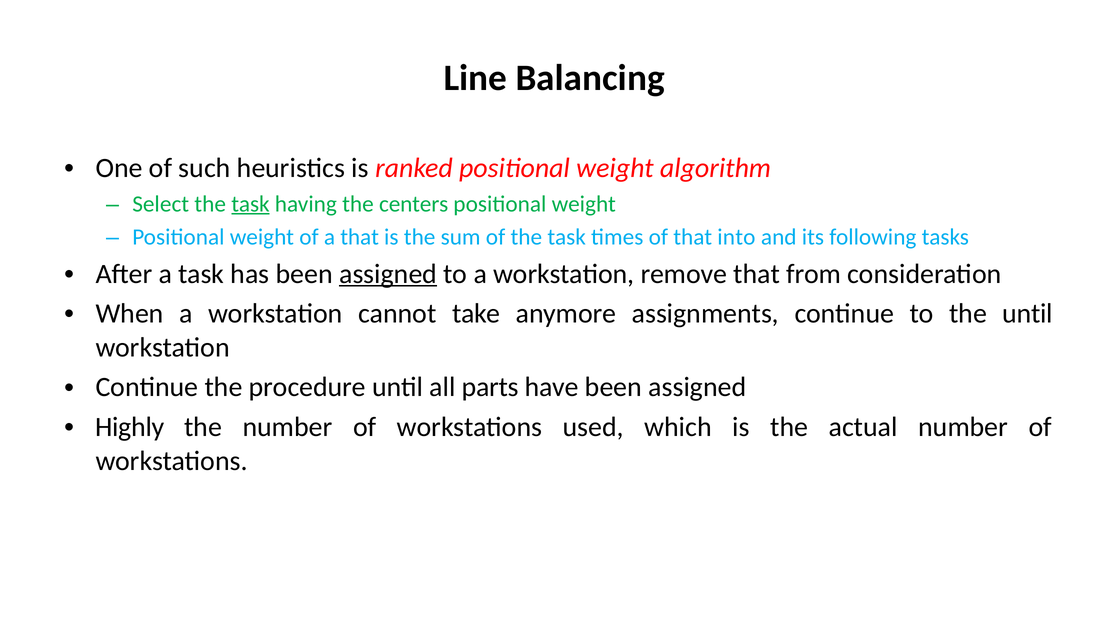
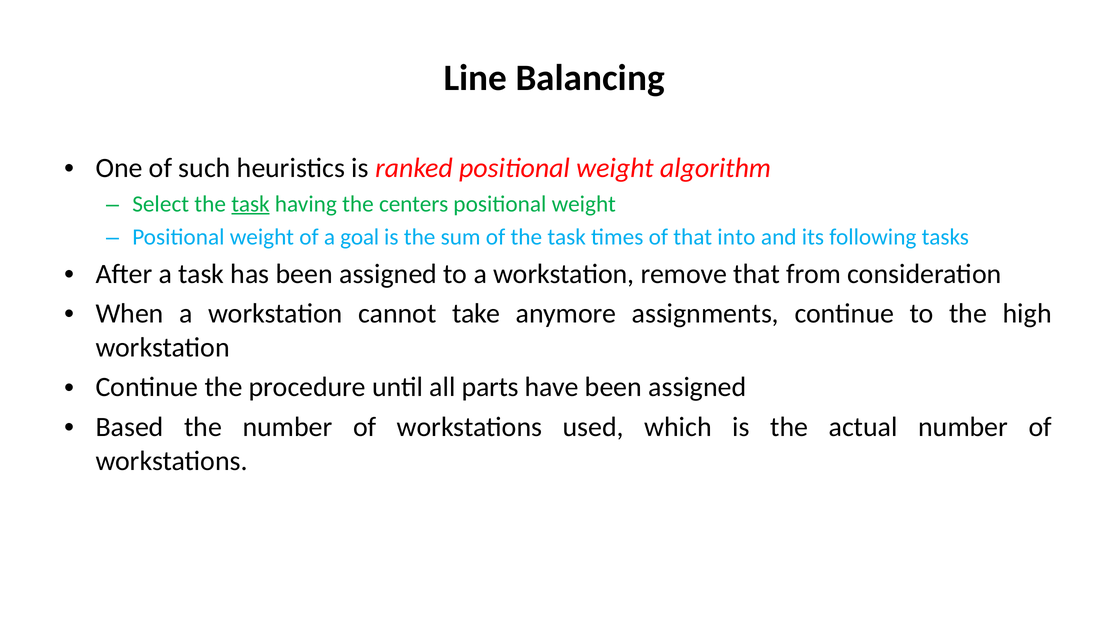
a that: that -> goal
assigned at (388, 274) underline: present -> none
the until: until -> high
Highly: Highly -> Based
